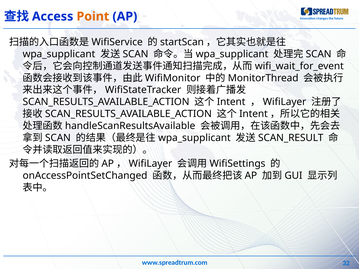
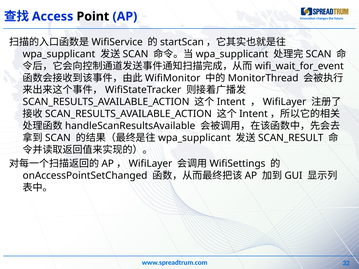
Point colour: orange -> black
